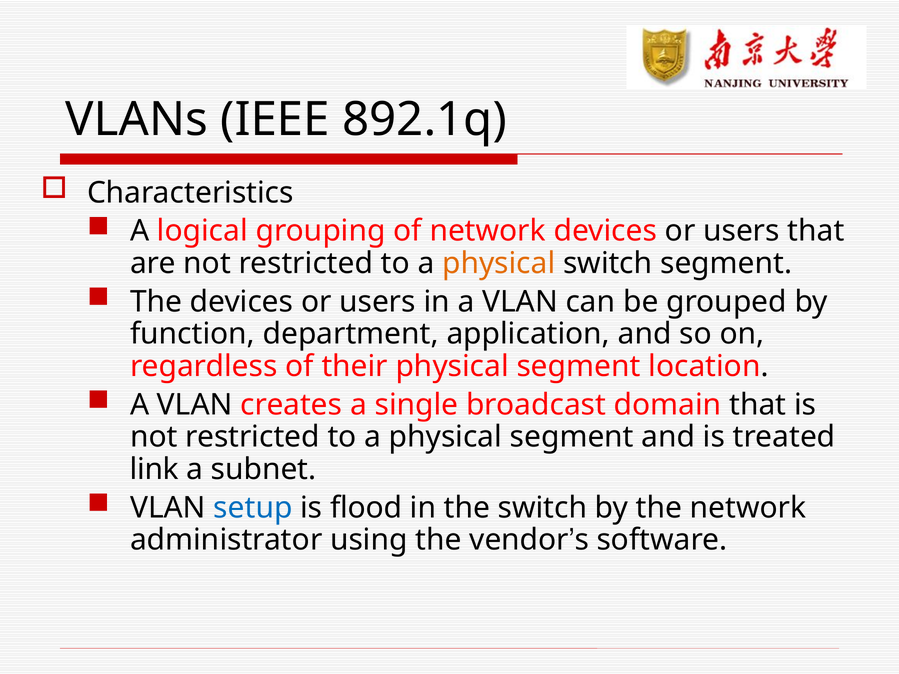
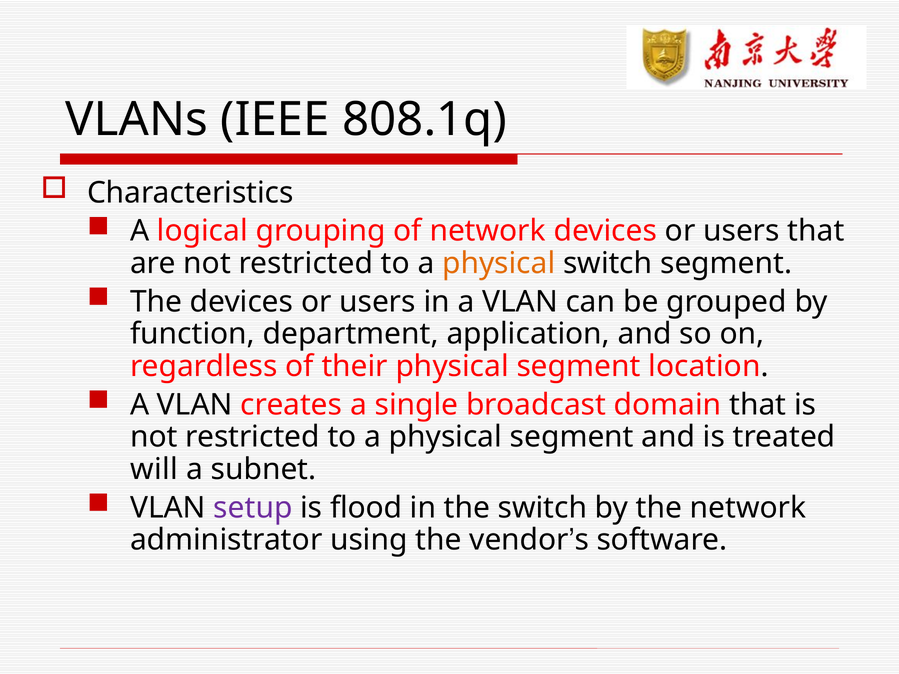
892.1q: 892.1q -> 808.1q
link: link -> will
setup colour: blue -> purple
